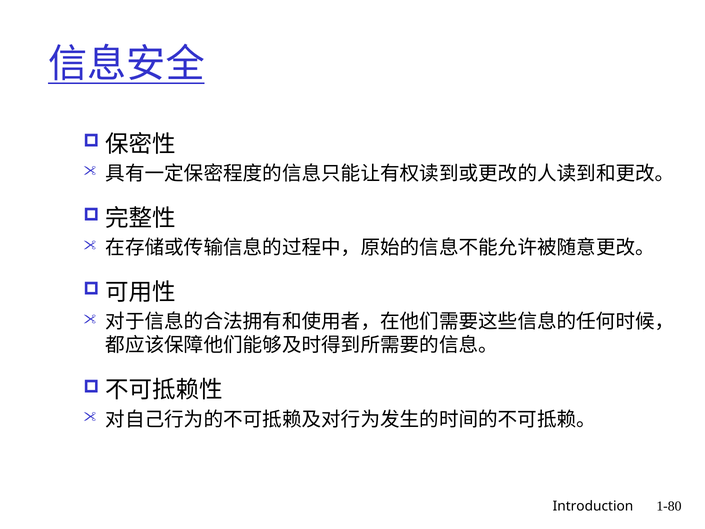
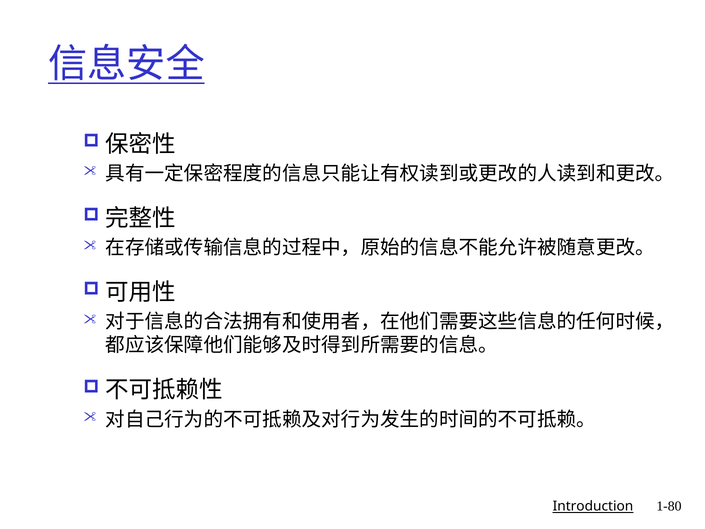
Introduction underline: none -> present
